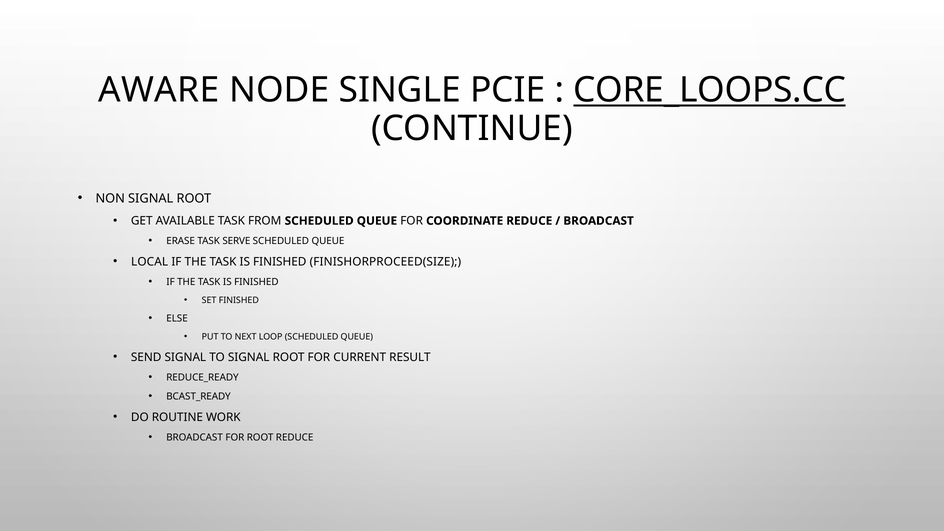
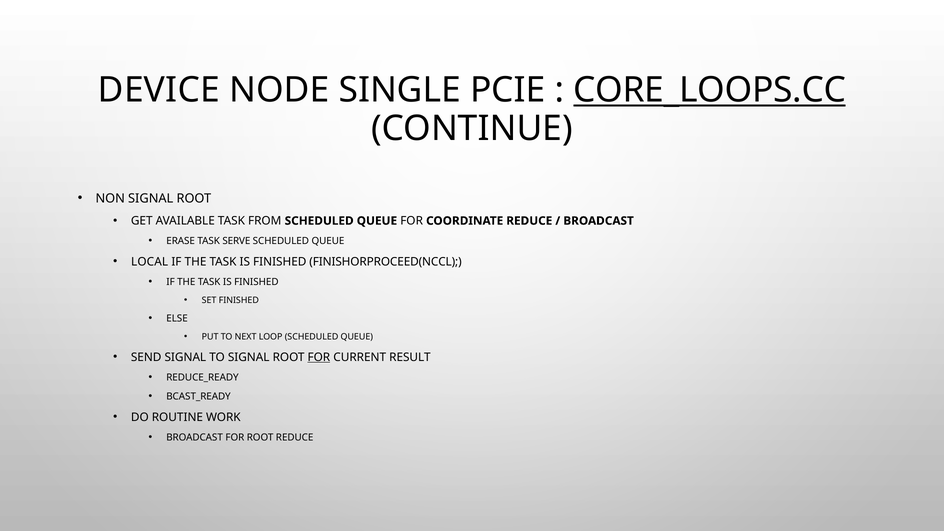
AWARE: AWARE -> DEVICE
FINISHORPROCEED(SIZE: FINISHORPROCEED(SIZE -> FINISHORPROCEED(NCCL
FOR at (319, 357) underline: none -> present
